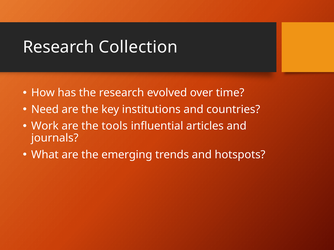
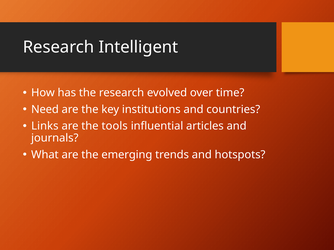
Collection: Collection -> Intelligent
Work: Work -> Links
